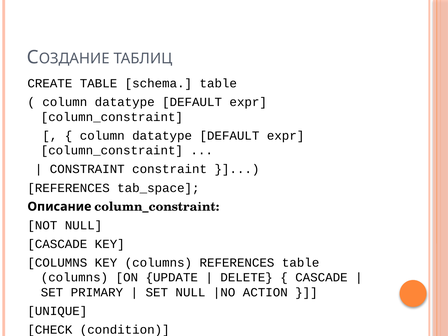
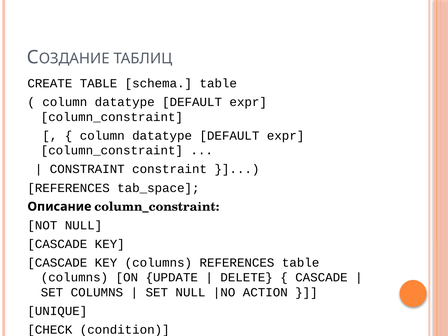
COLUMNS at (57, 263): COLUMNS -> CASCADE
SET PRIMARY: PRIMARY -> COLUMNS
